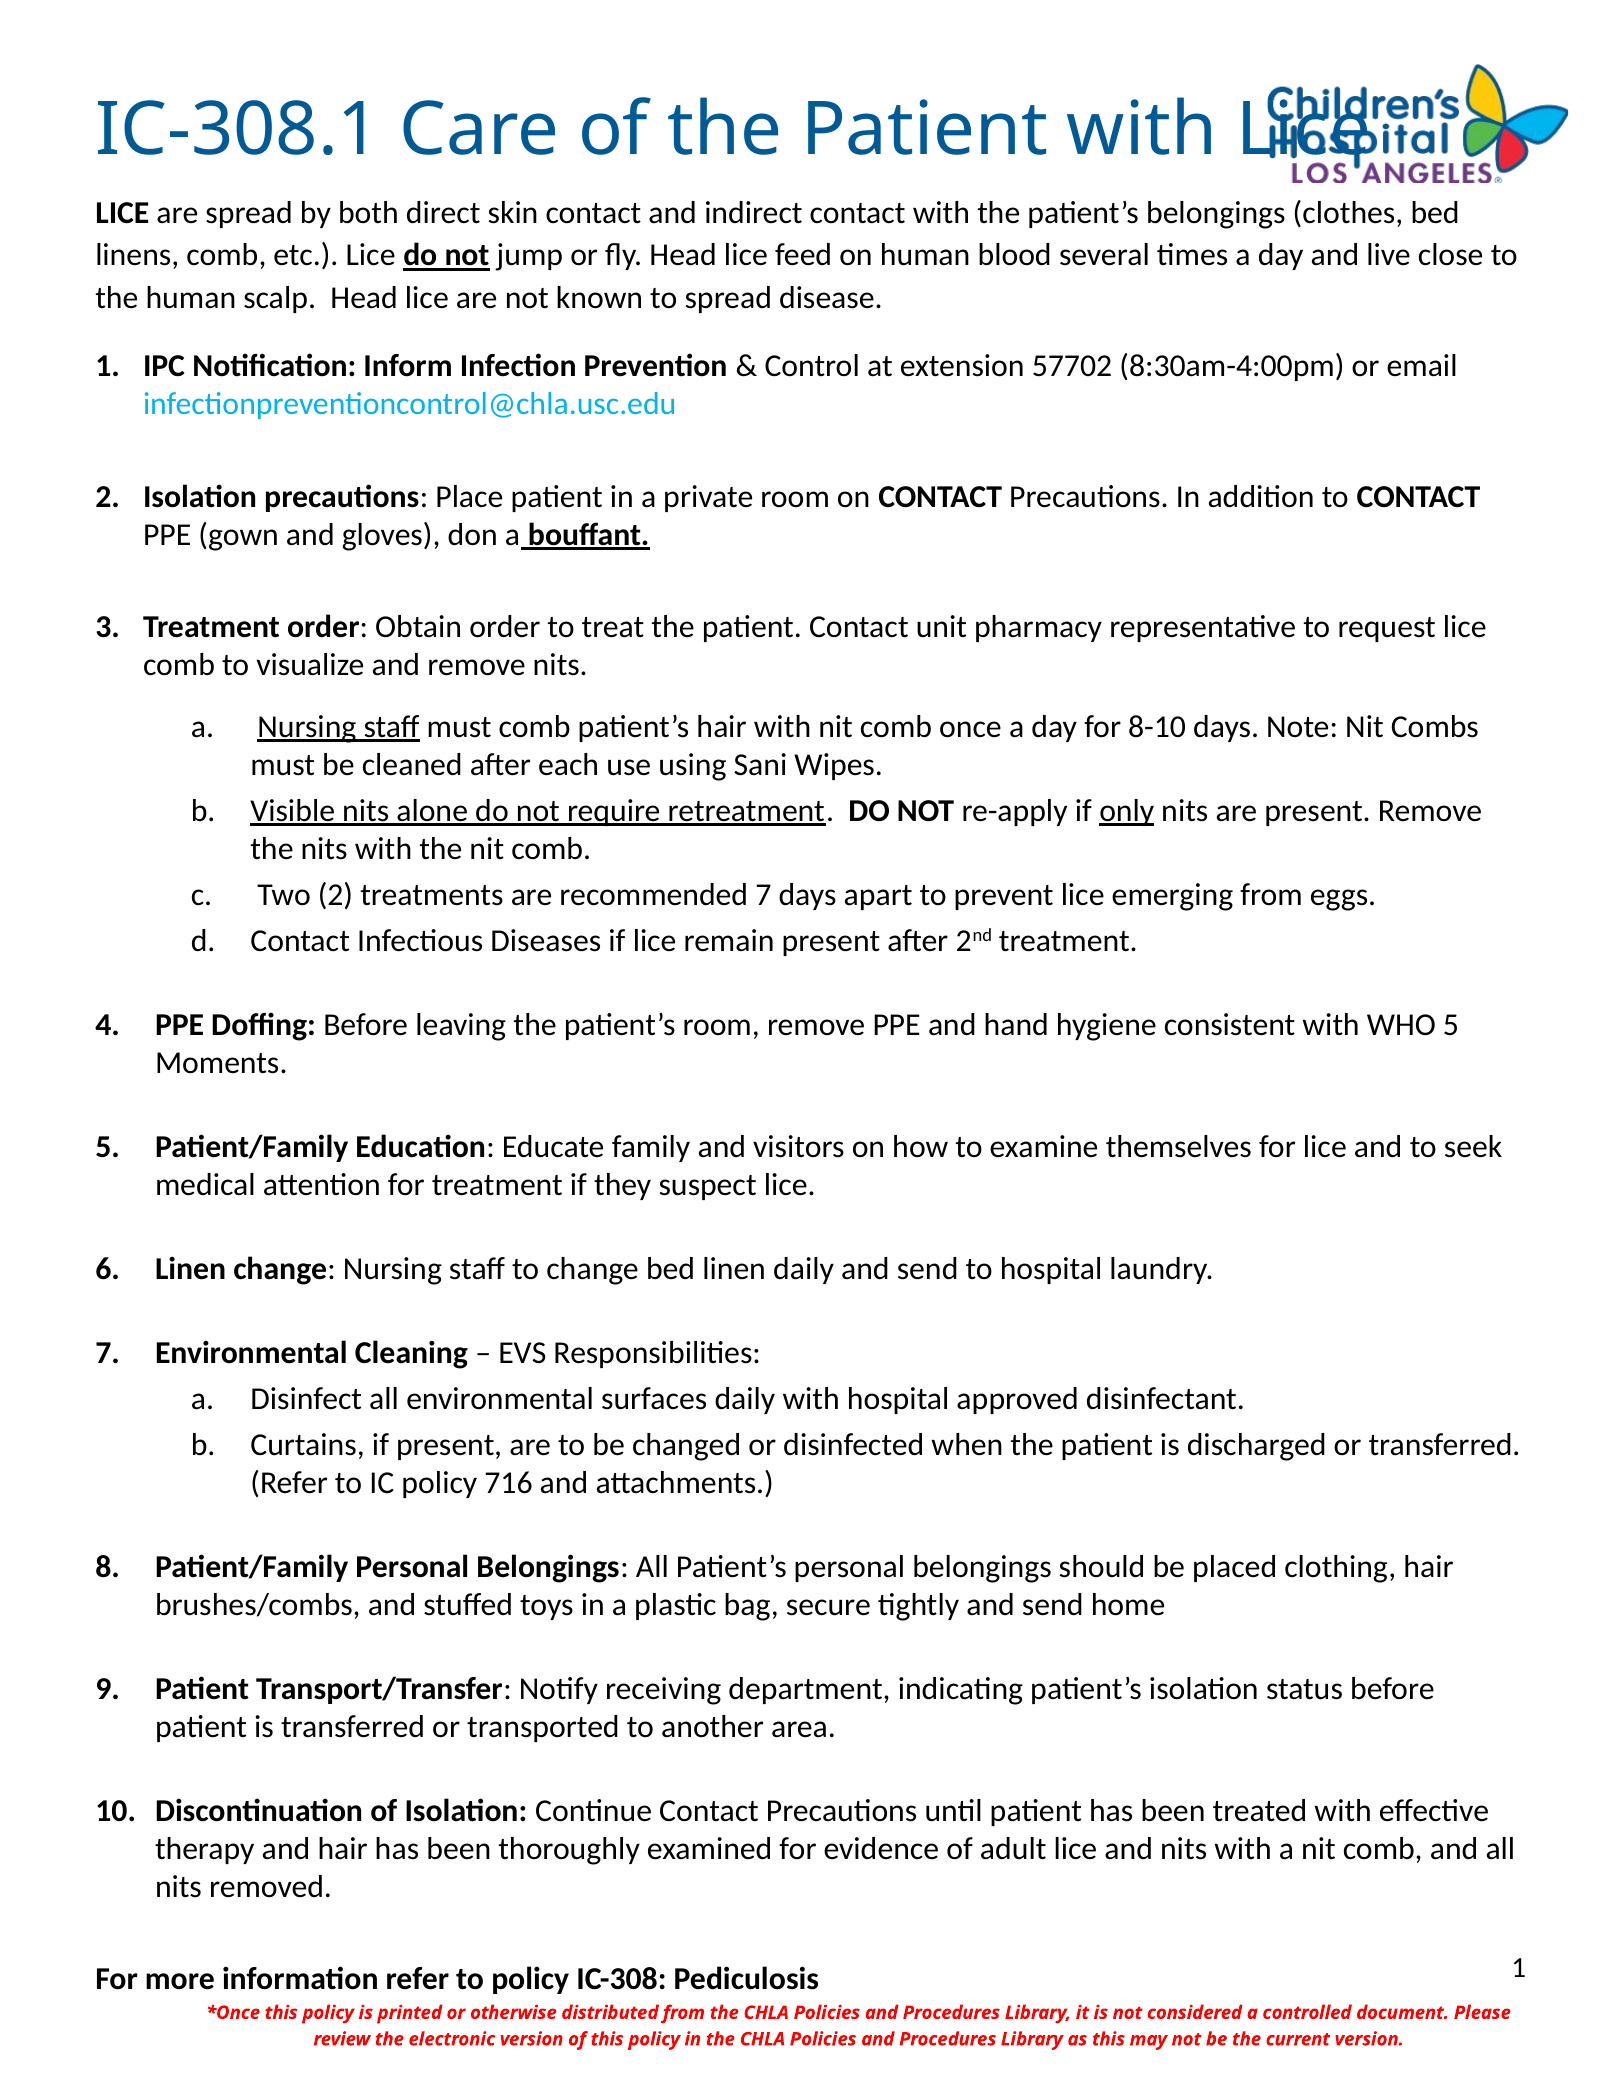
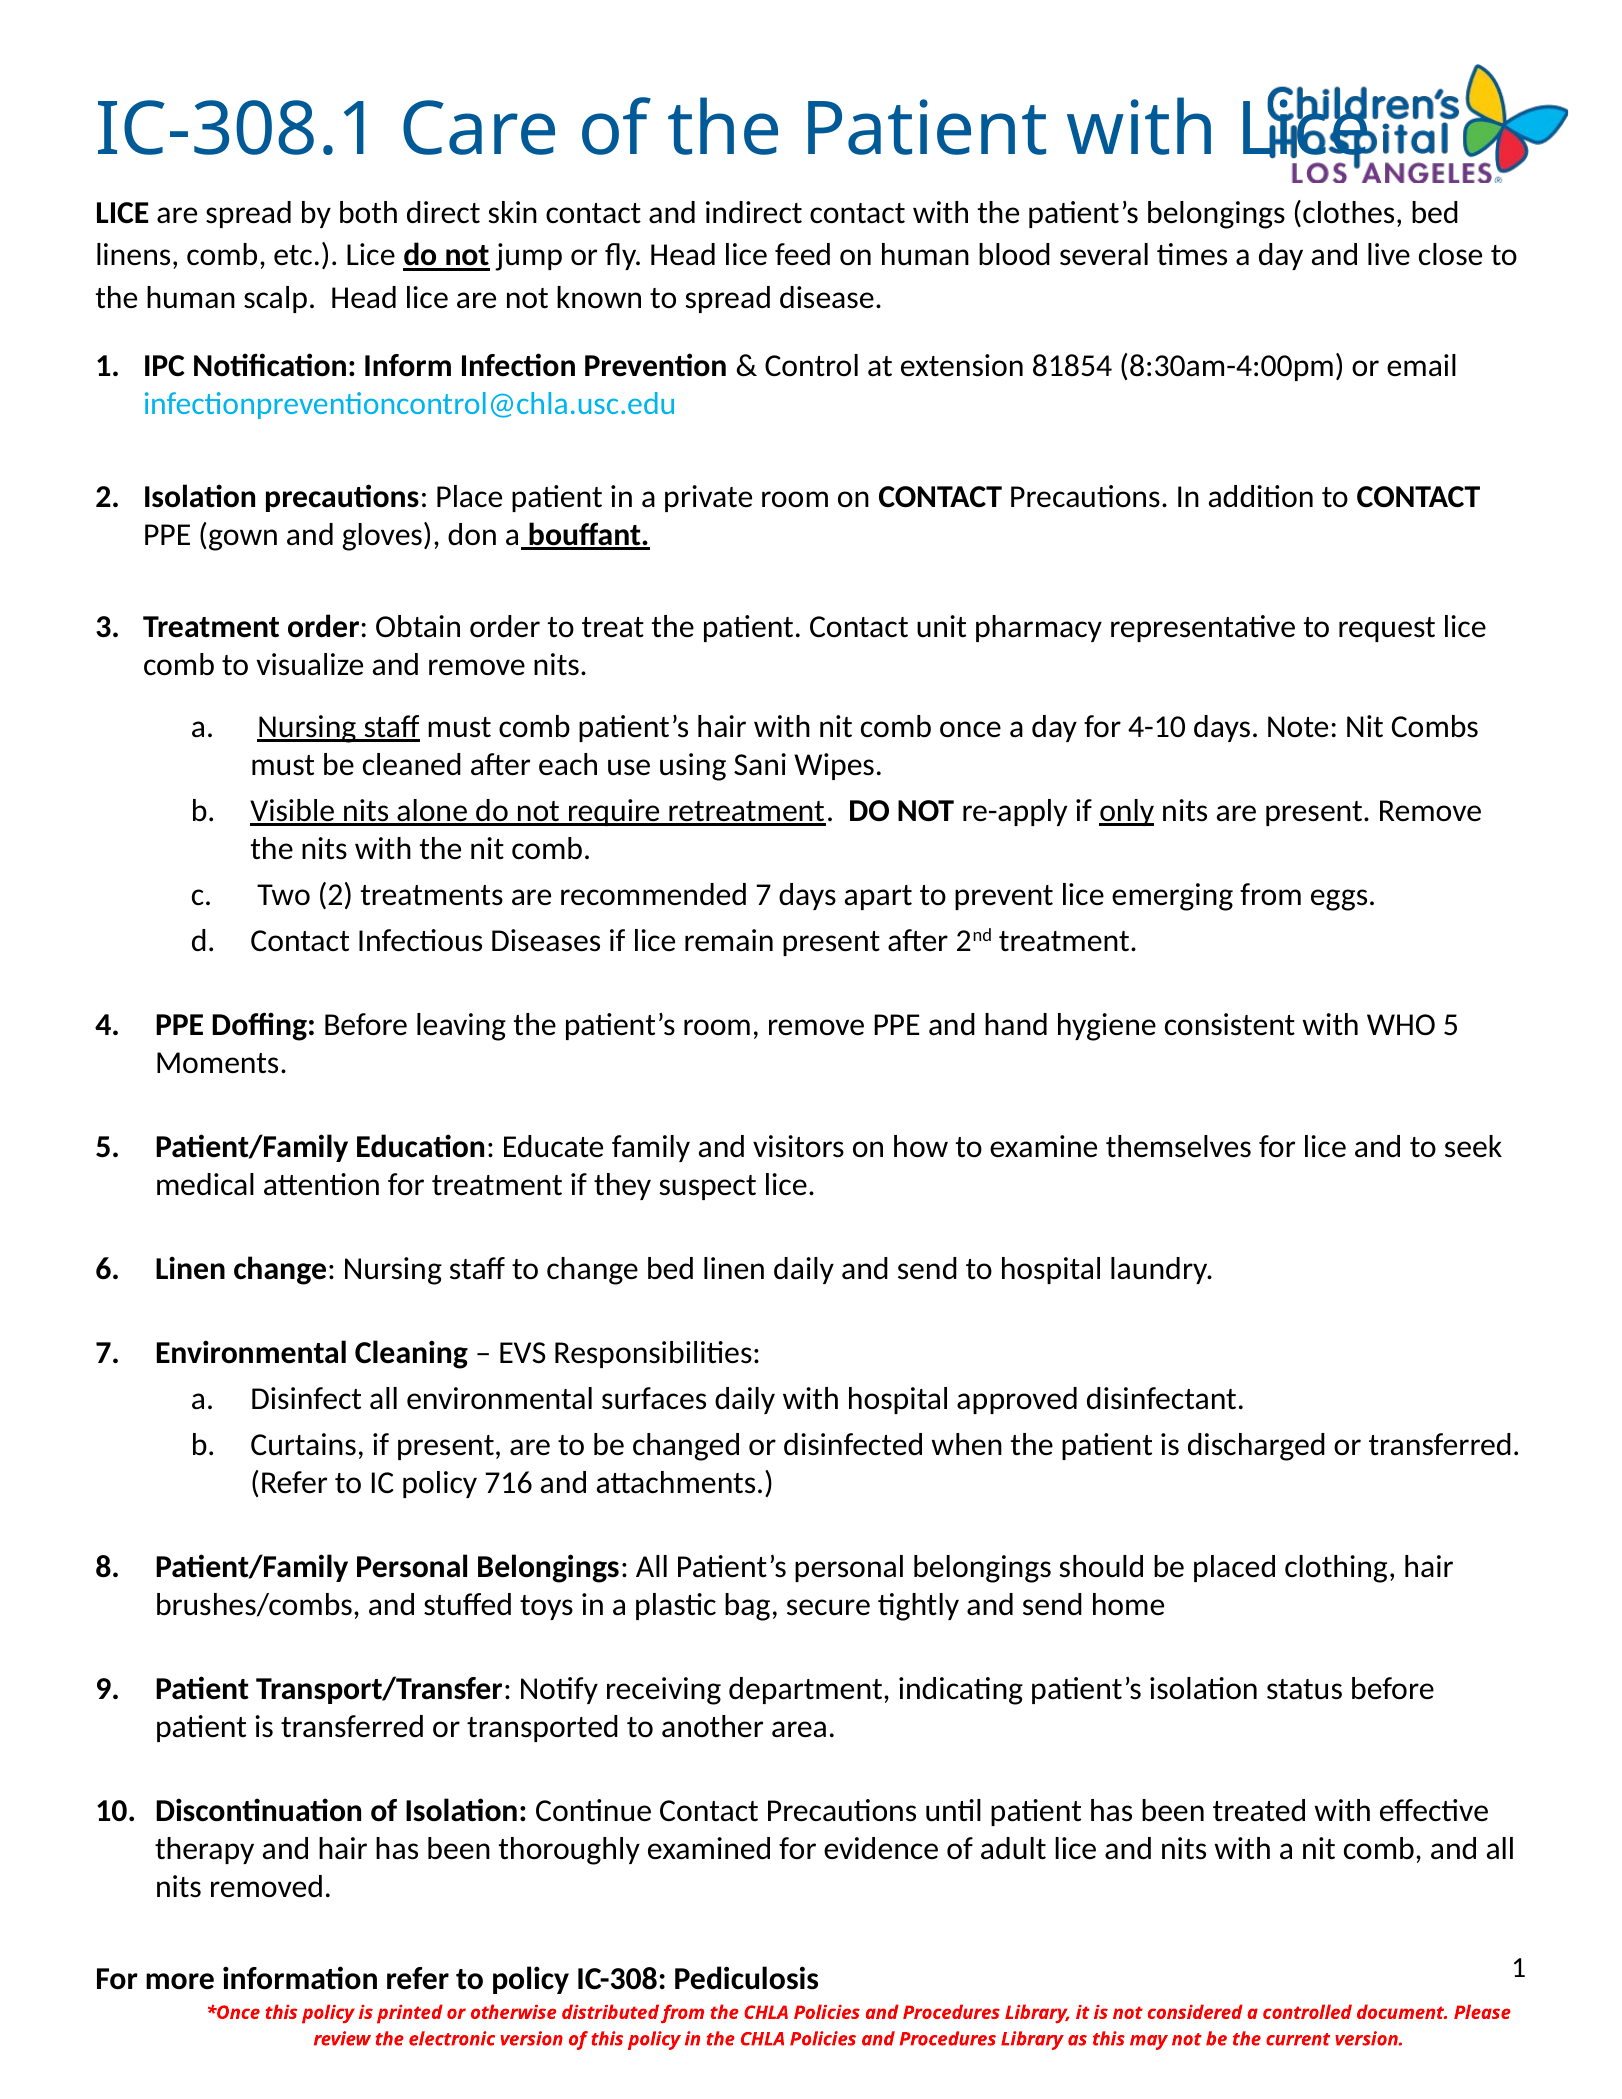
57702: 57702 -> 81854
8-10: 8-10 -> 4-10
